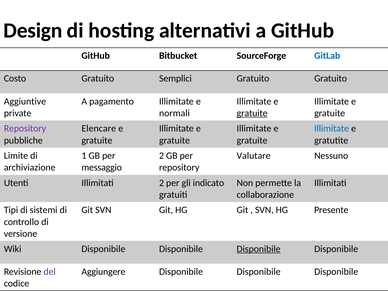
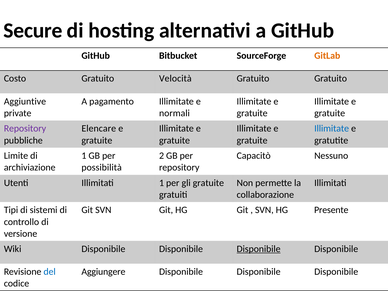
Design: Design -> Secure
GitLab colour: blue -> orange
Semplici: Semplici -> Velocità
gratuite at (252, 113) underline: present -> none
Valutare: Valutare -> Capacitò
messaggio: messaggio -> possibilità
Illimitati 2: 2 -> 1
gli indicato: indicato -> gratuite
del colour: purple -> blue
